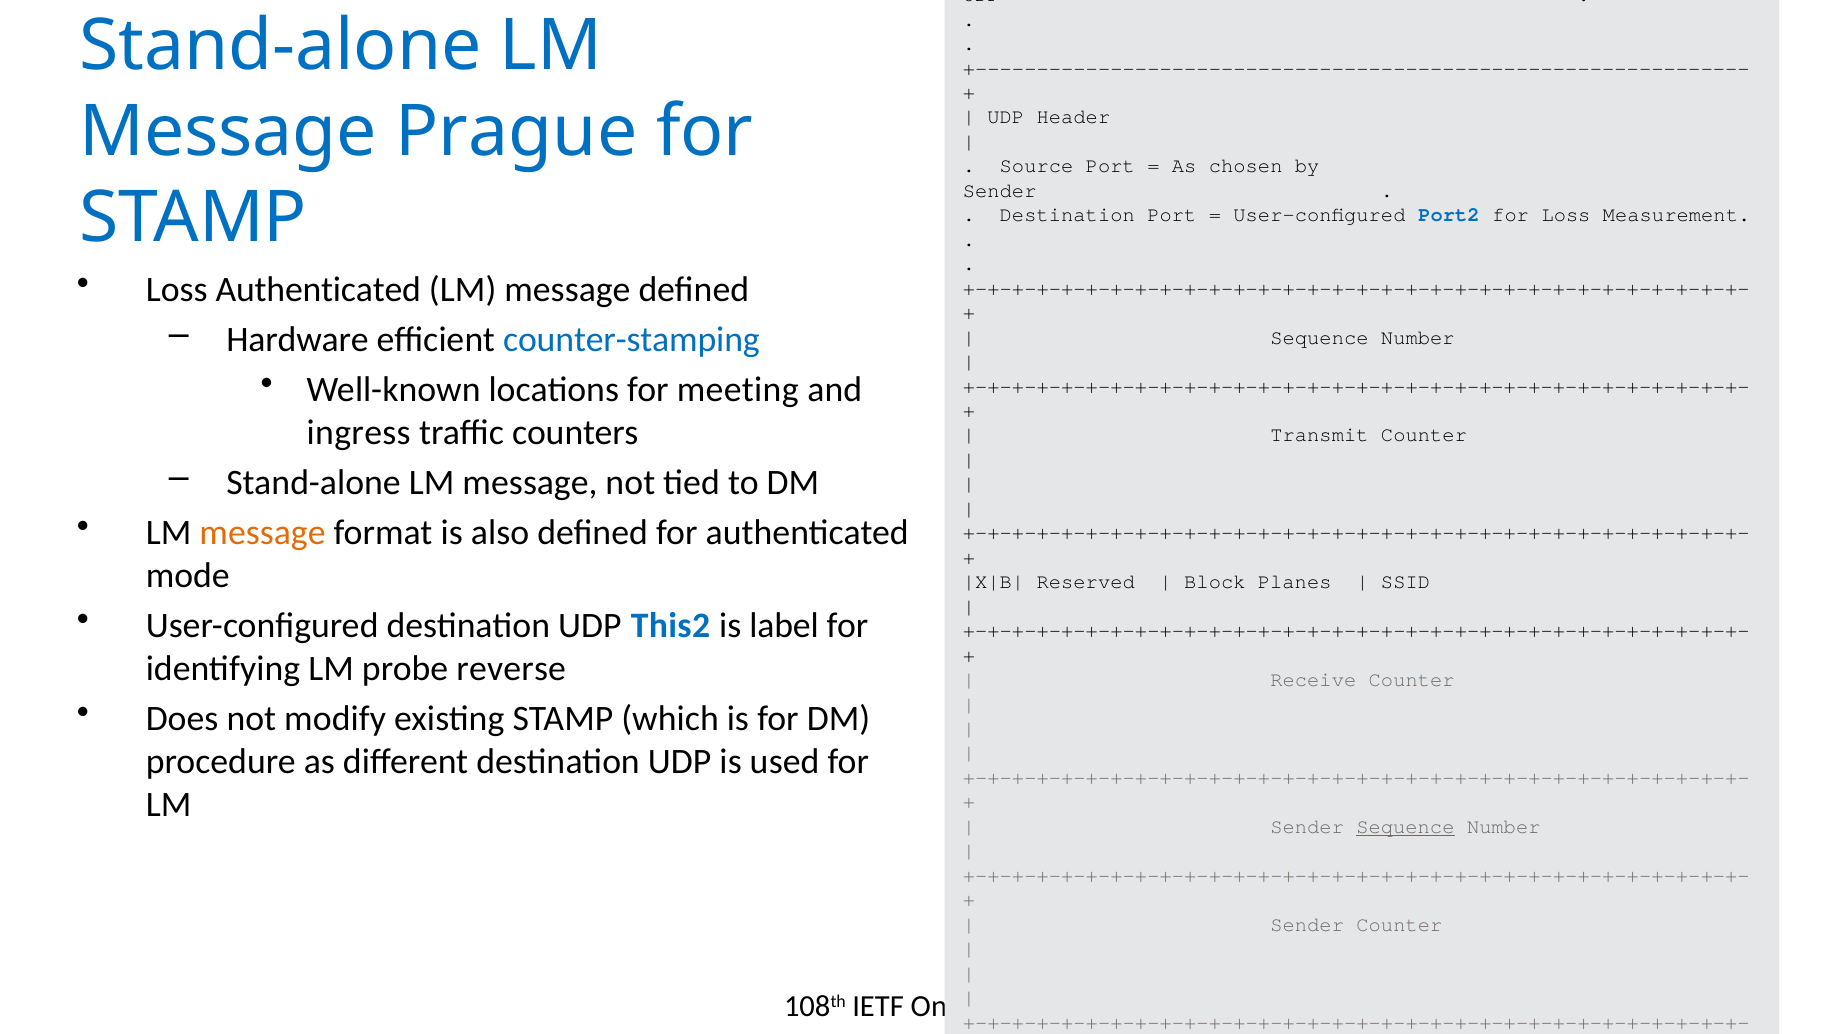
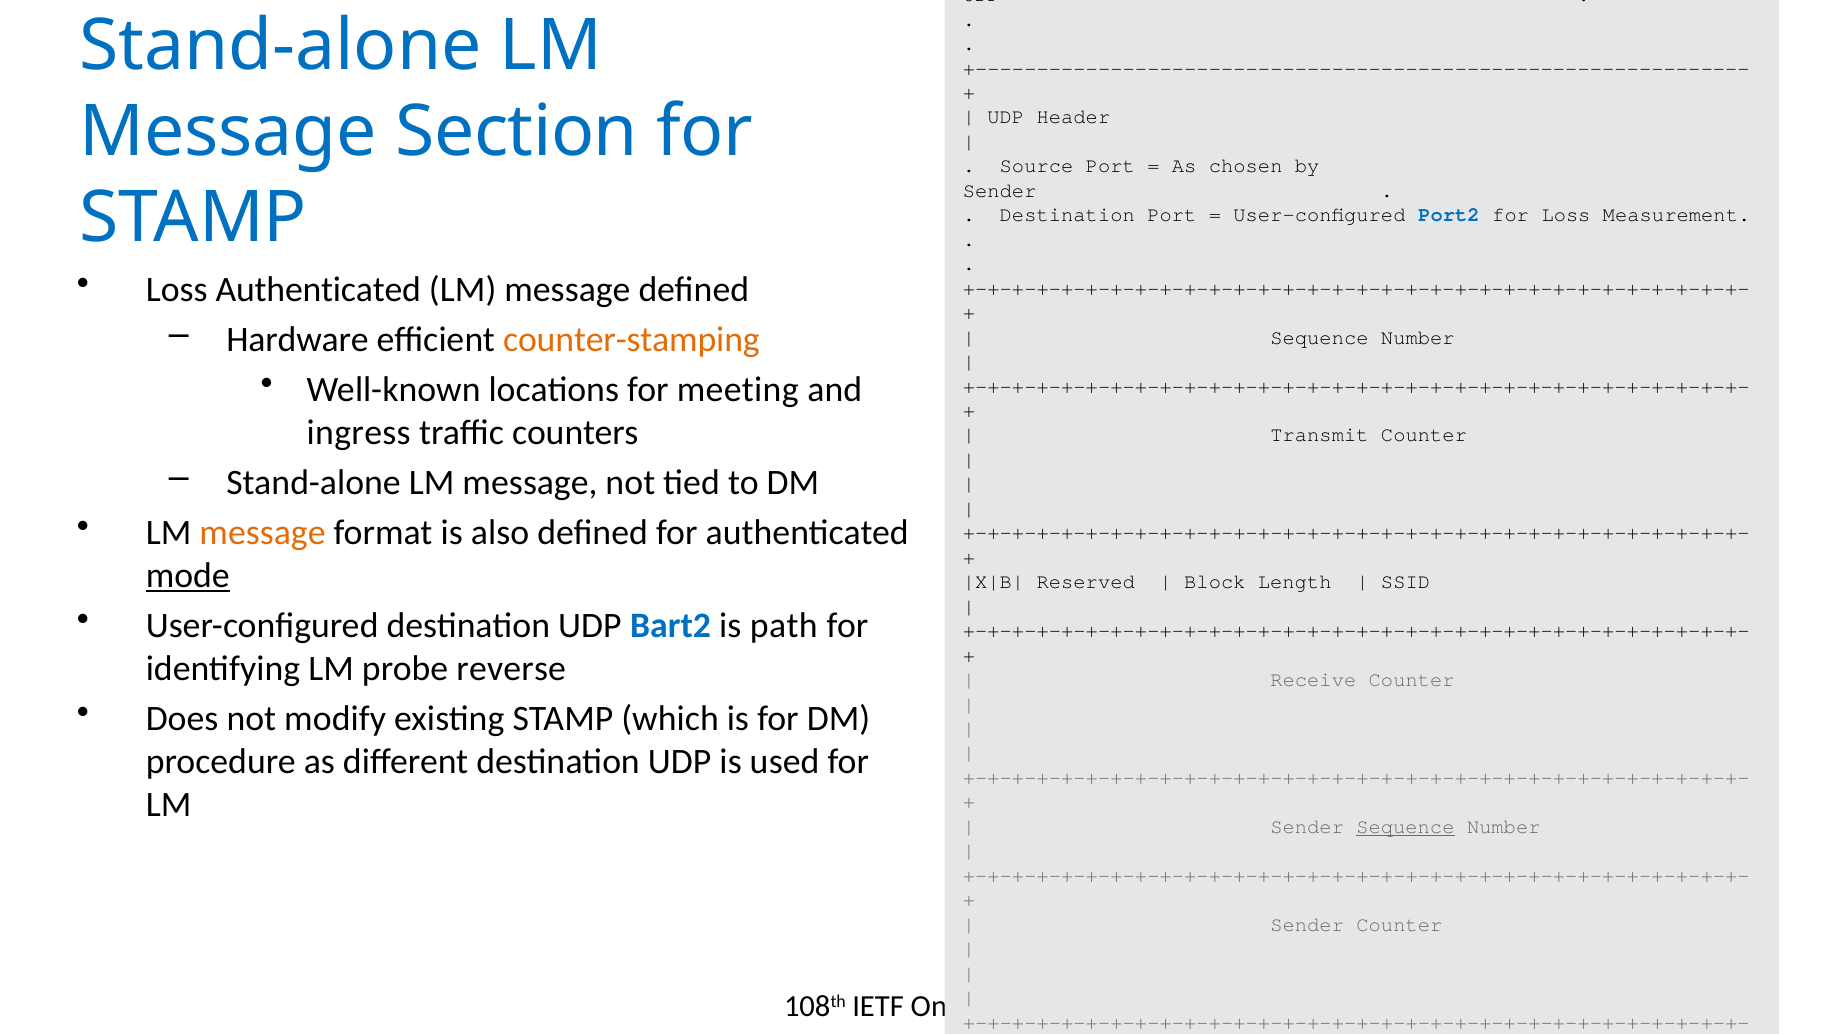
Prague: Prague -> Section
counter-stamping colour: blue -> orange
mode underline: none -> present
Planes: Planes -> Length
This2: This2 -> Bart2
label: label -> path
